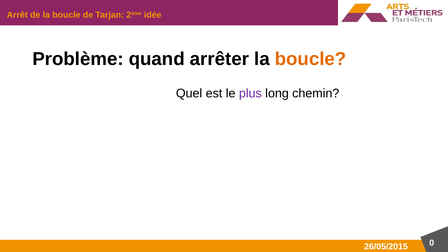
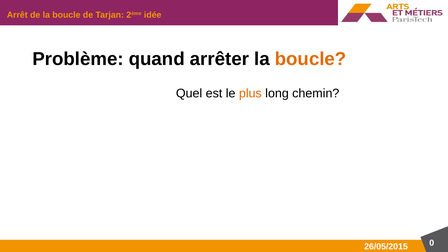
plus colour: purple -> orange
